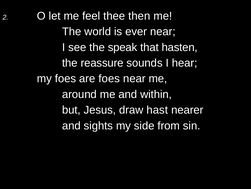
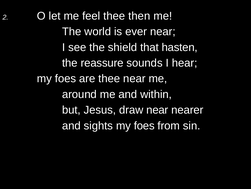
speak: speak -> shield
are foes: foes -> thee
draw hast: hast -> near
side at (144, 125): side -> foes
